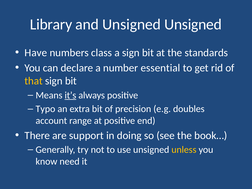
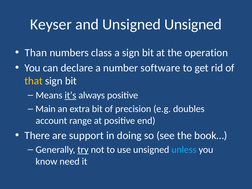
Library: Library -> Keyser
Have: Have -> Than
standards: standards -> operation
essential: essential -> software
Typo: Typo -> Main
try underline: none -> present
unless colour: yellow -> light blue
